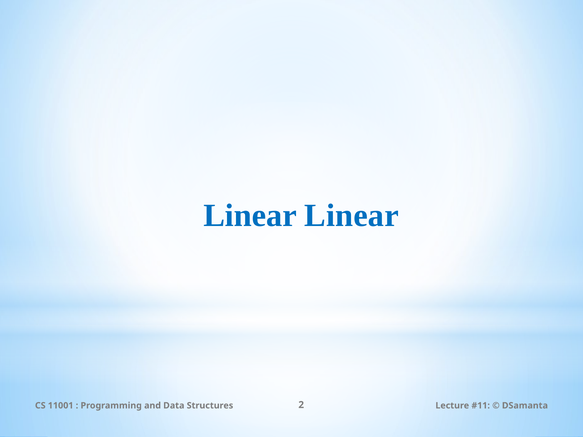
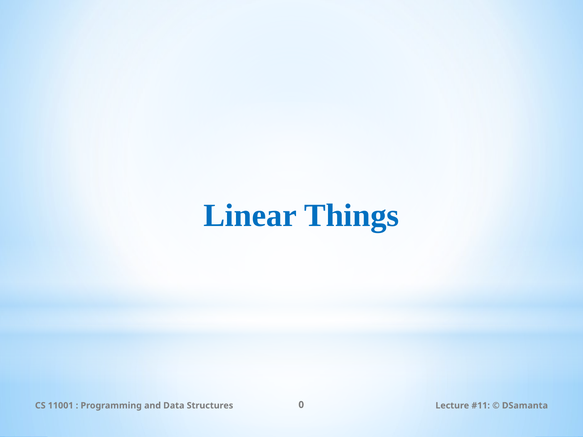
Linear Linear: Linear -> Things
2: 2 -> 0
